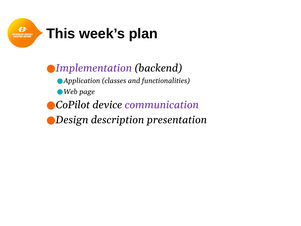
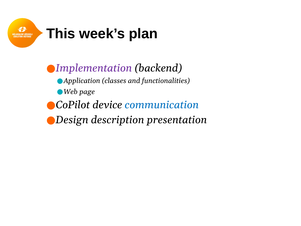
communication colour: purple -> blue
